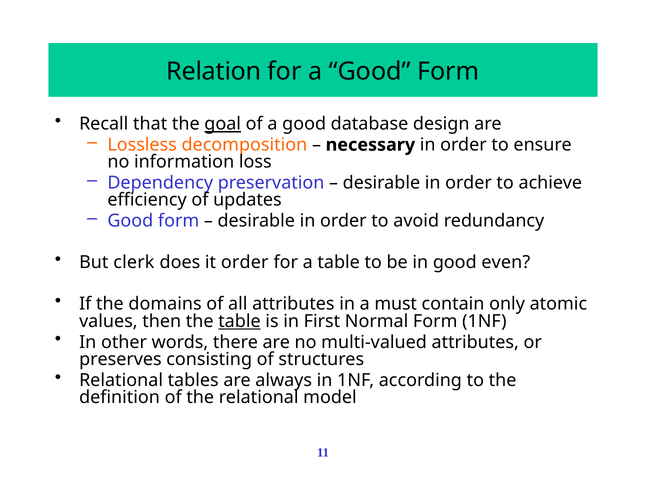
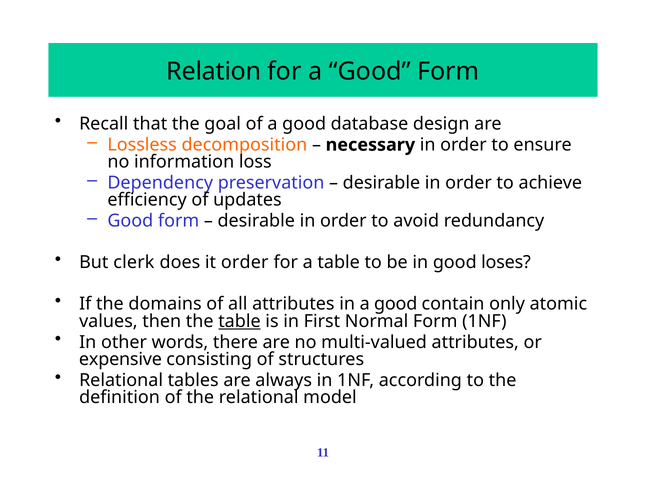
goal underline: present -> none
even: even -> loses
in a must: must -> good
preserves: preserves -> expensive
